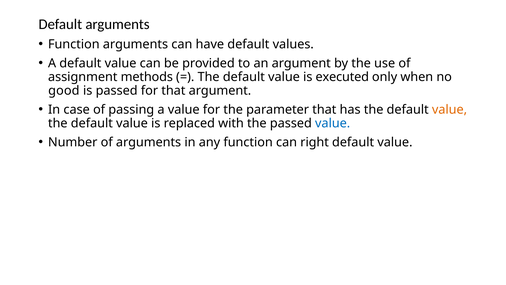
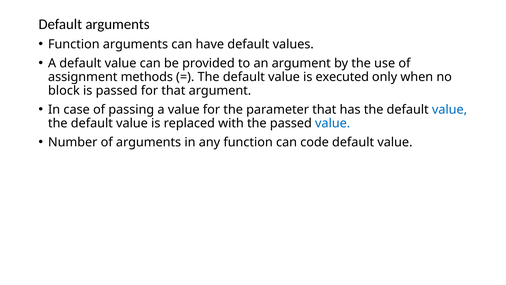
good: good -> block
value at (450, 109) colour: orange -> blue
right: right -> code
